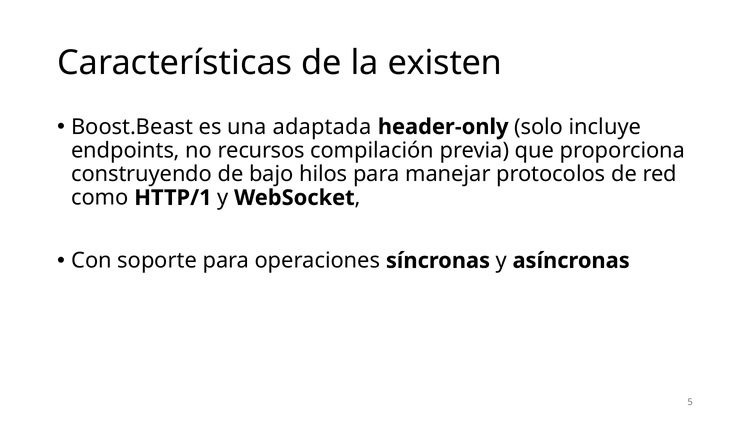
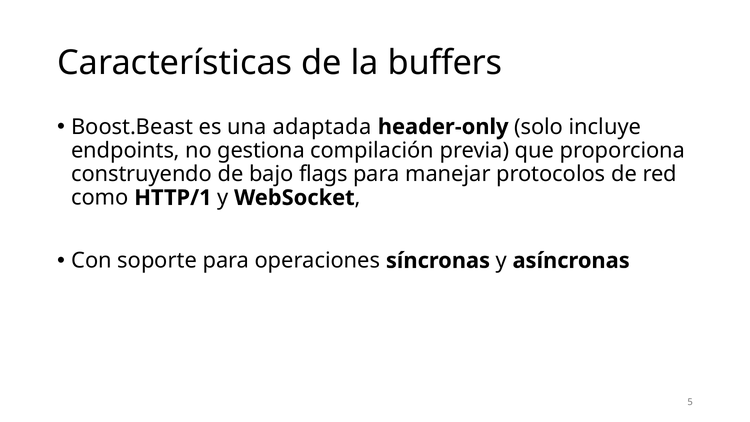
existen: existen -> buffers
recursos: recursos -> gestiona
hilos: hilos -> flags
